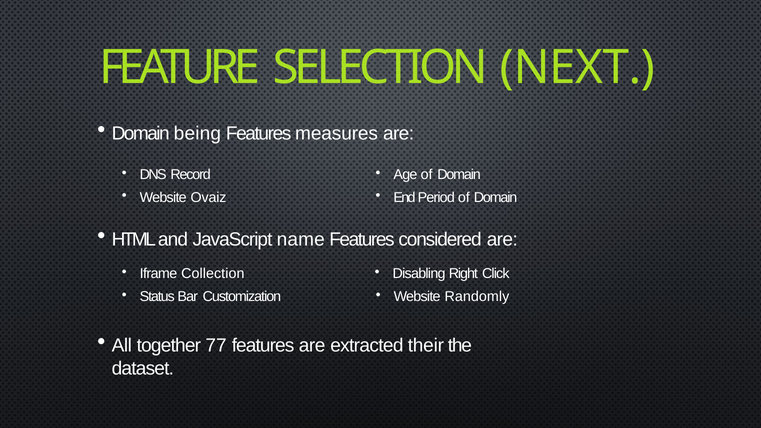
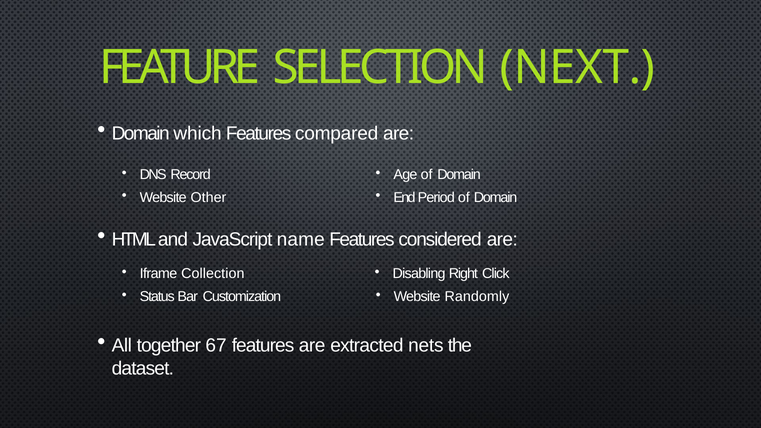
being: being -> which
measures: measures -> compared
Ovaiz: Ovaiz -> Other
77: 77 -> 67
their: their -> nets
